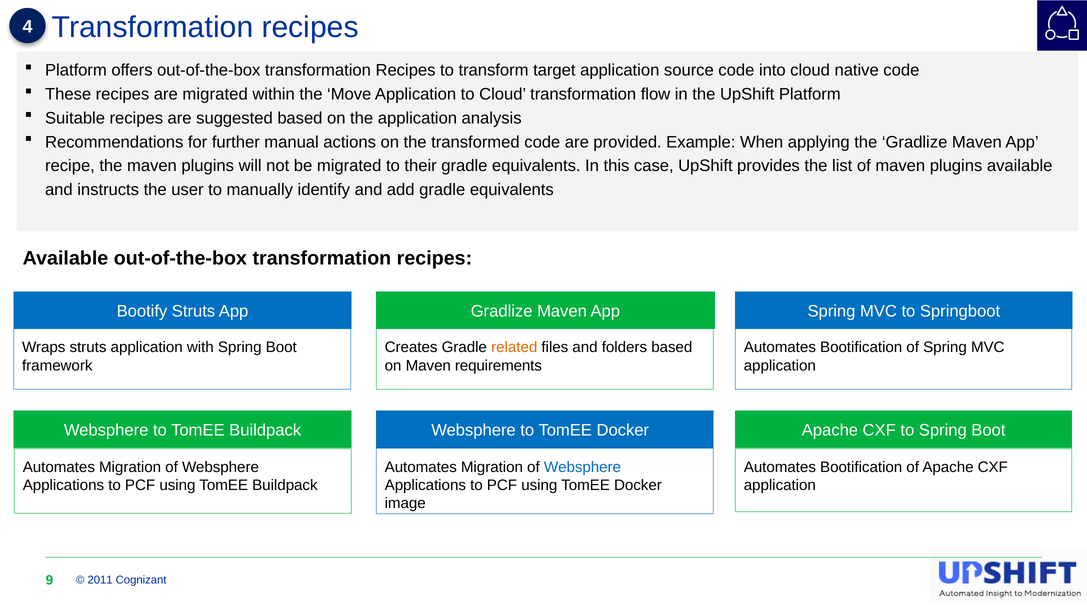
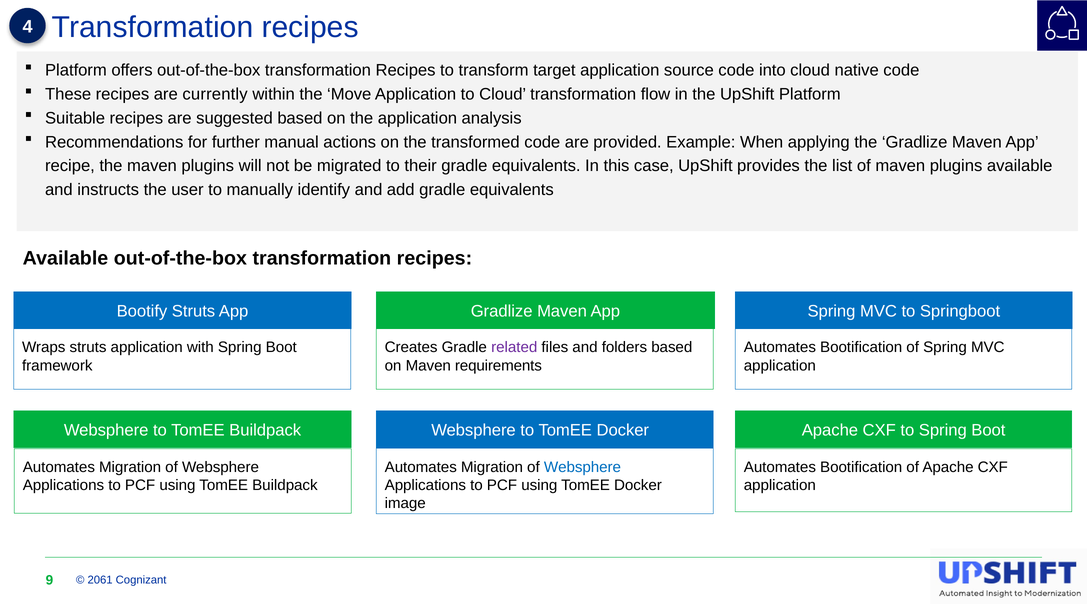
are migrated: migrated -> currently
related colour: orange -> purple
2011: 2011 -> 2061
